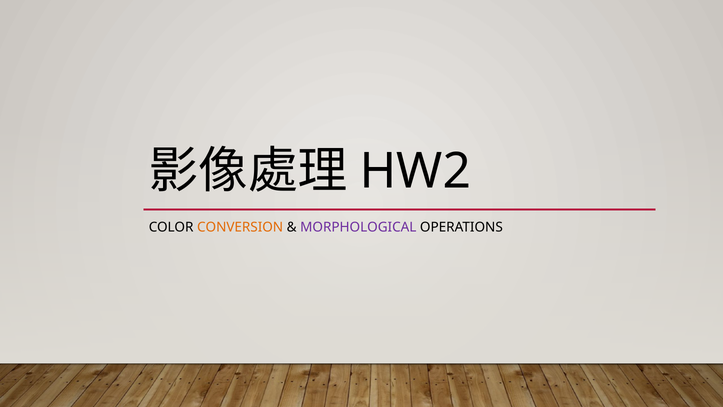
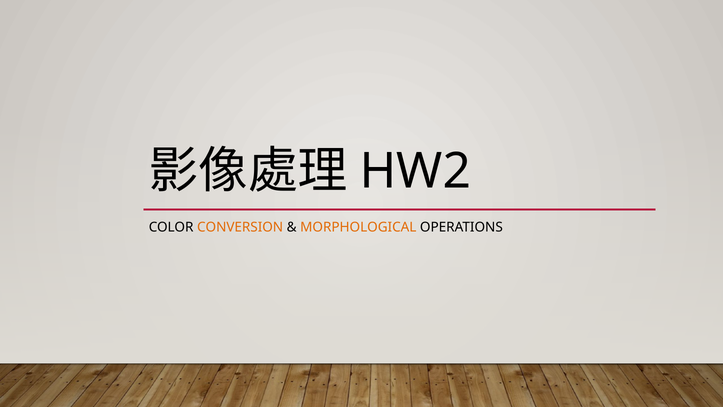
MORPHOLOGICAL colour: purple -> orange
